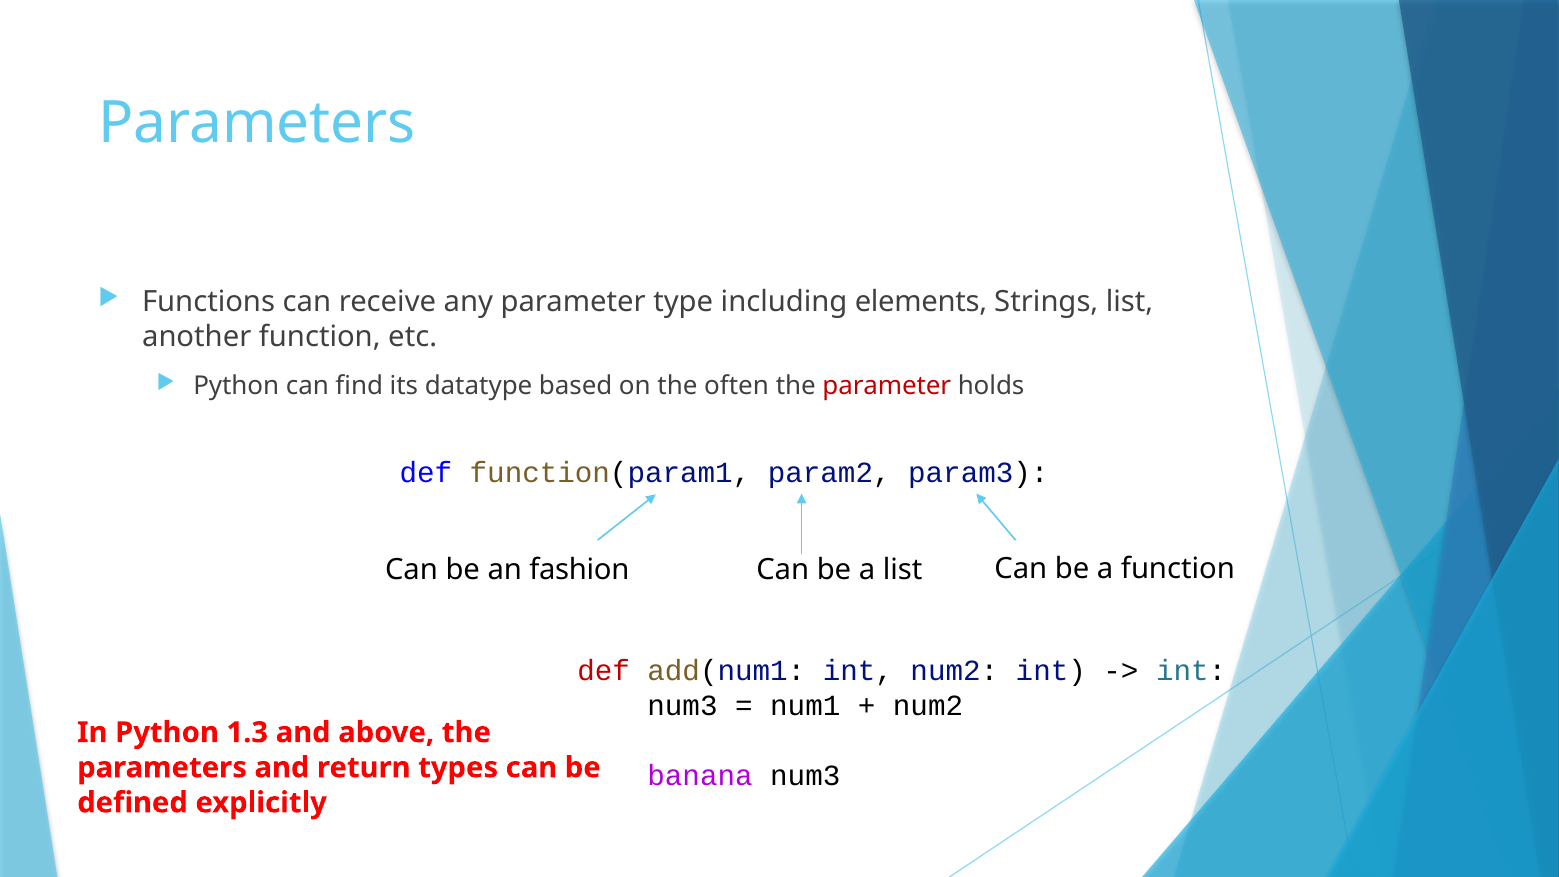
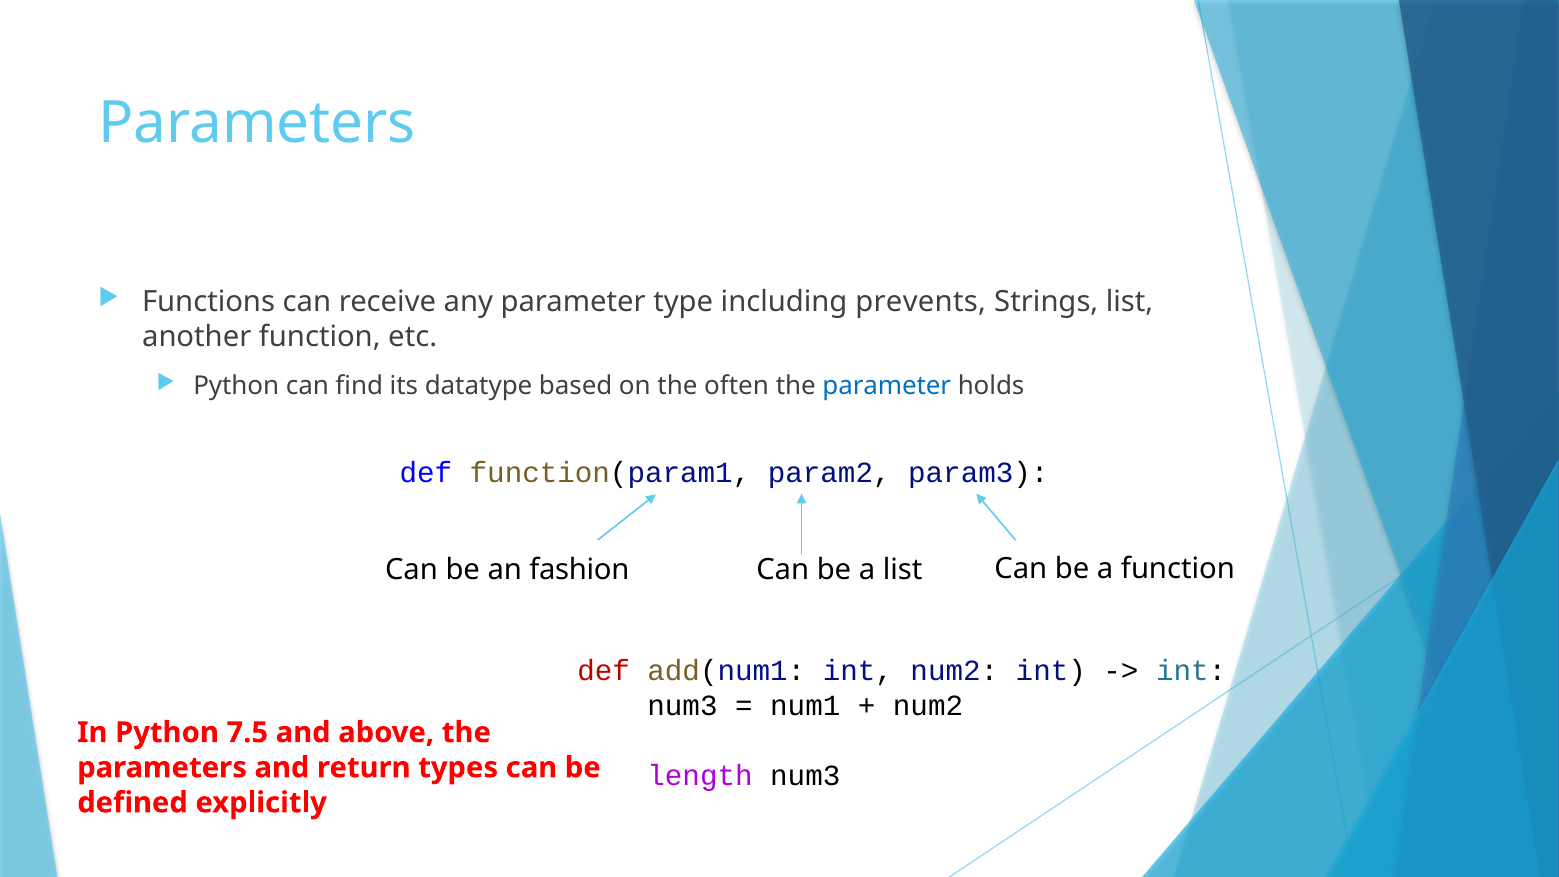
elements: elements -> prevents
parameter at (887, 386) colour: red -> blue
1.3: 1.3 -> 7.5
banana: banana -> length
